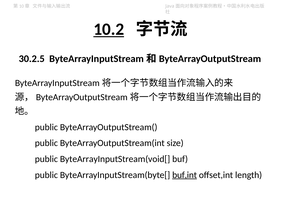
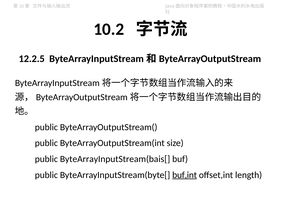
10.2 underline: present -> none
30.2.5: 30.2.5 -> 12.2.5
ByteArrayInputStream(void[: ByteArrayInputStream(void[ -> ByteArrayInputStream(bais[
